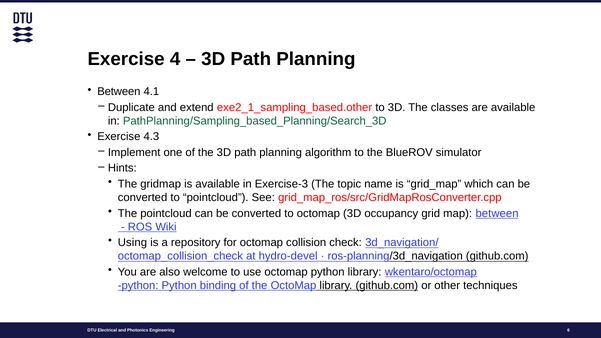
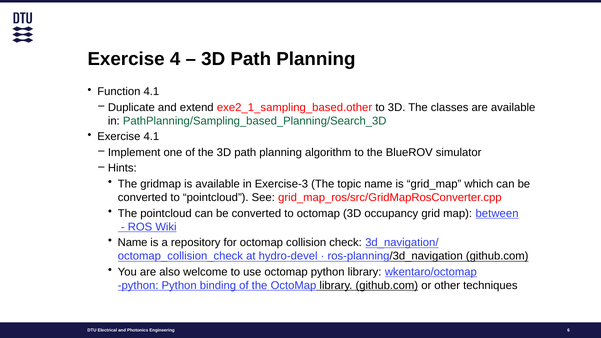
Between at (119, 92): Between -> Function
Exercise 4.3: 4.3 -> 4.1
Using at (132, 243): Using -> Name
